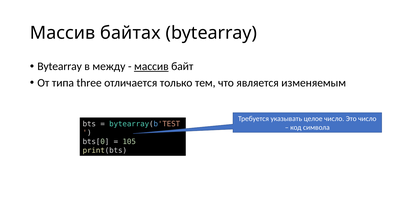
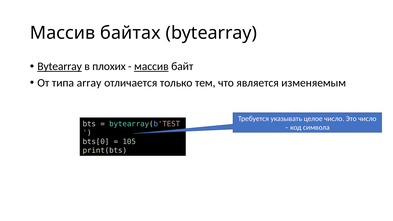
Bytearray at (60, 66) underline: none -> present
между: между -> плохих
three: three -> array
